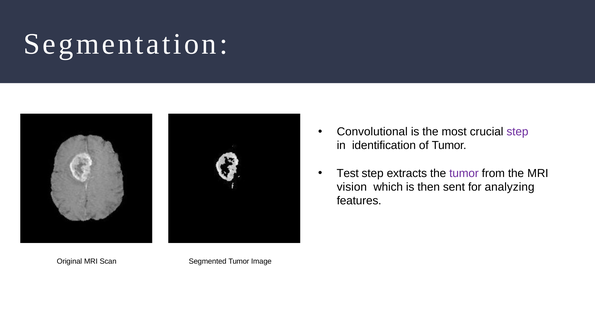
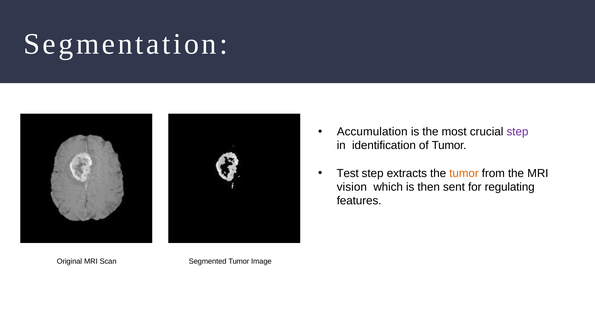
Convolutional: Convolutional -> Accumulation
tumor at (464, 173) colour: purple -> orange
analyzing: analyzing -> regulating
